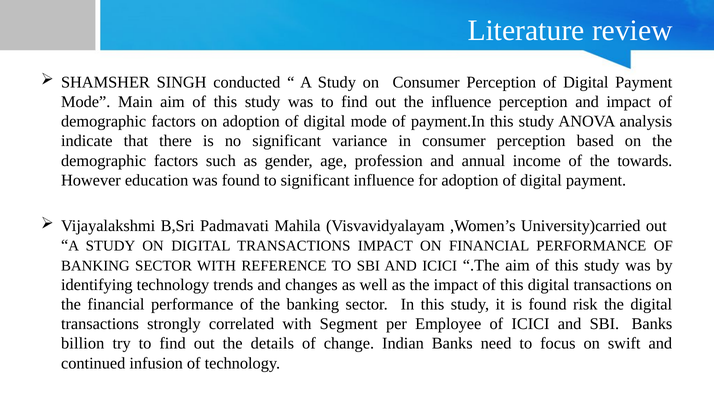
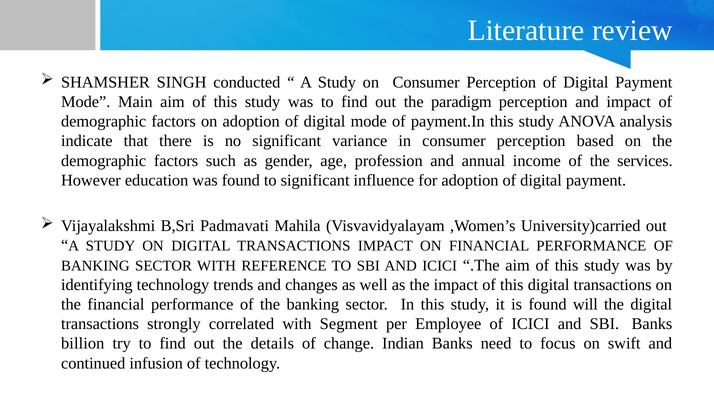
the influence: influence -> paradigm
towards: towards -> services
risk: risk -> will
